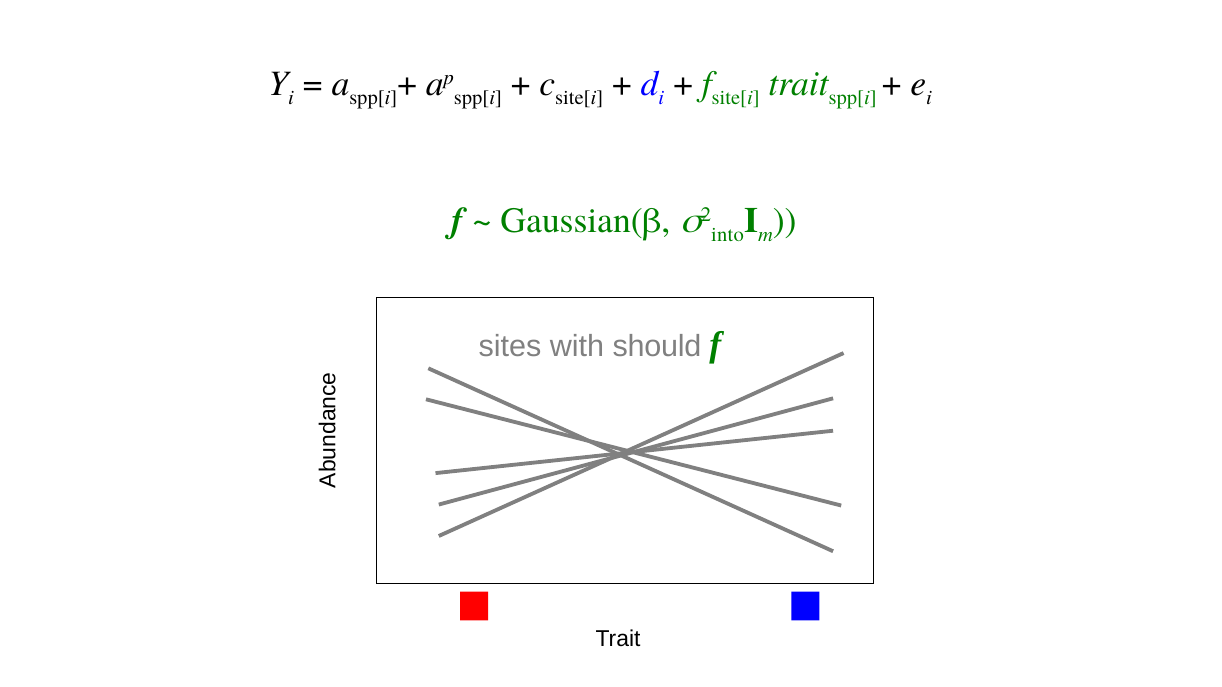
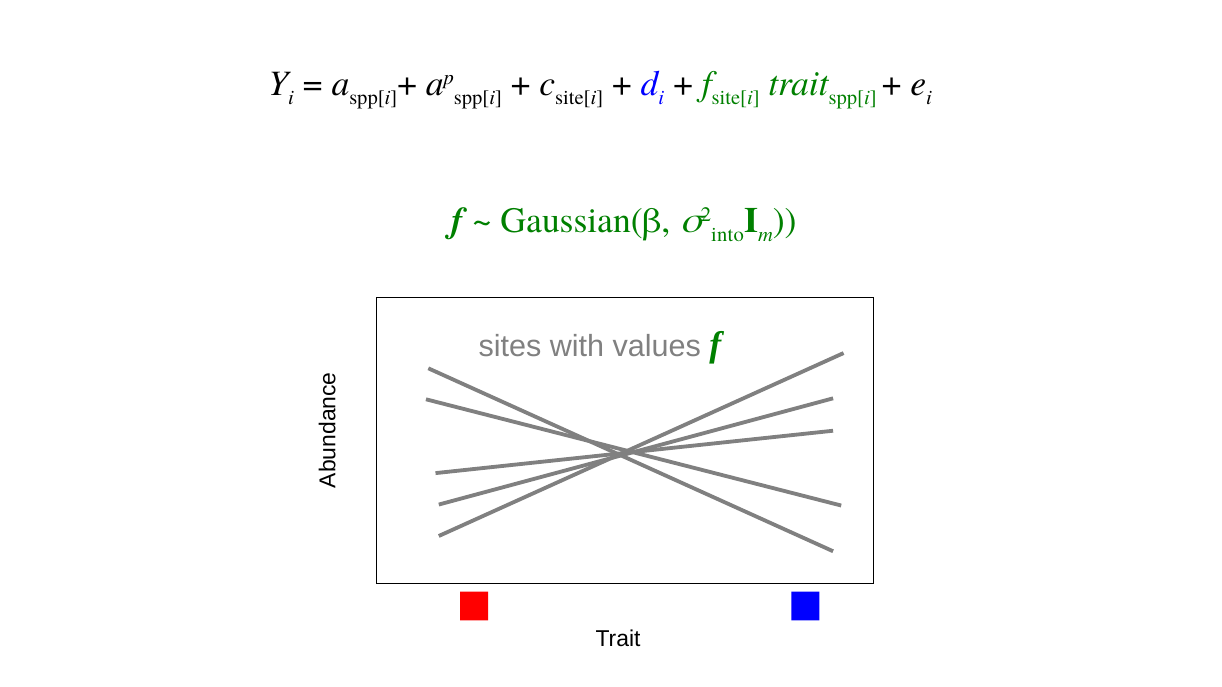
should: should -> values
